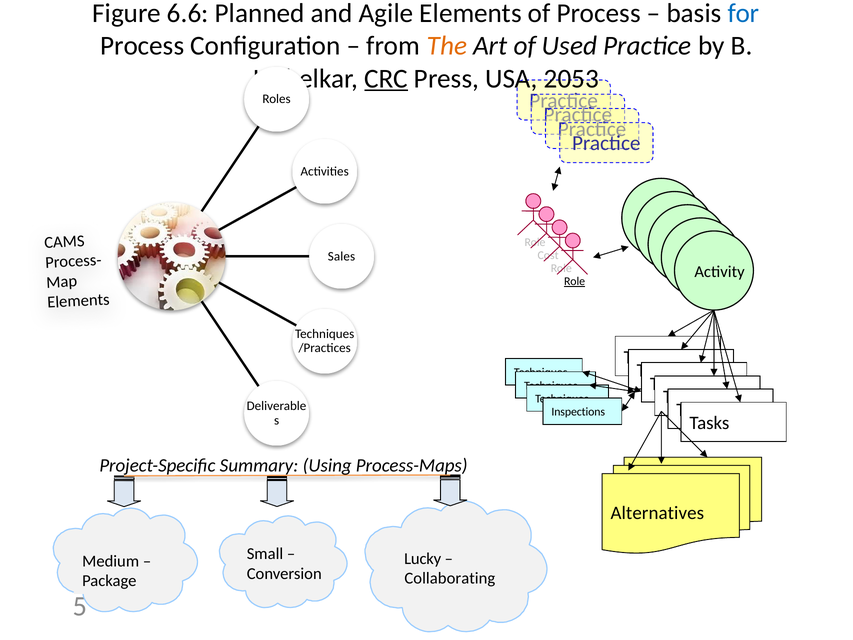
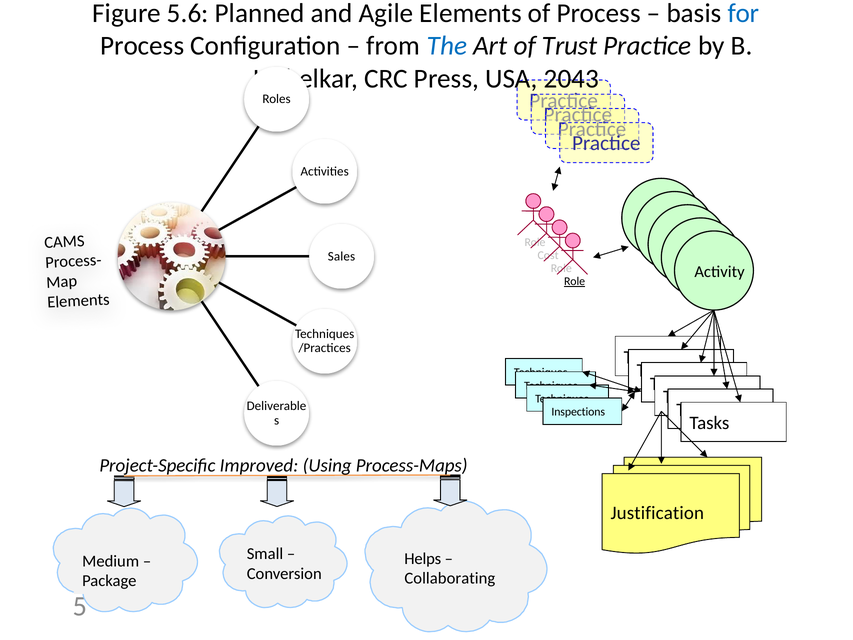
6.6: 6.6 -> 5.6
The colour: orange -> blue
Used: Used -> Trust
CRC underline: present -> none
2053: 2053 -> 2043
Summary: Summary -> Improved
Alternatives: Alternatives -> Justification
Lucky: Lucky -> Helps
